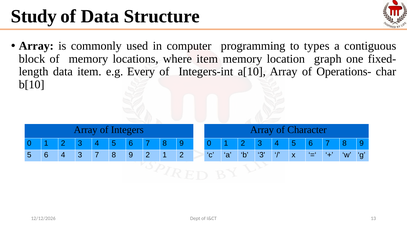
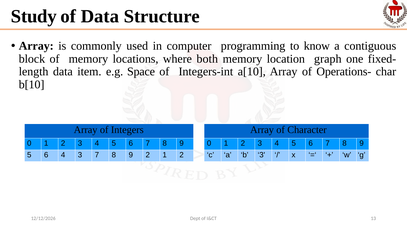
types: types -> know
where item: item -> both
Every: Every -> Space
